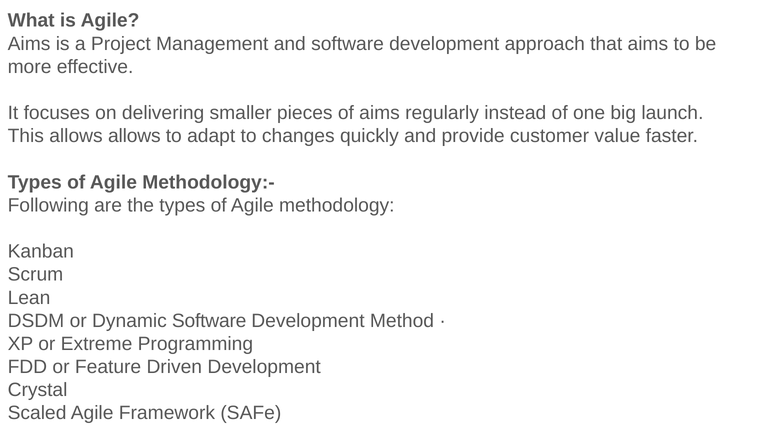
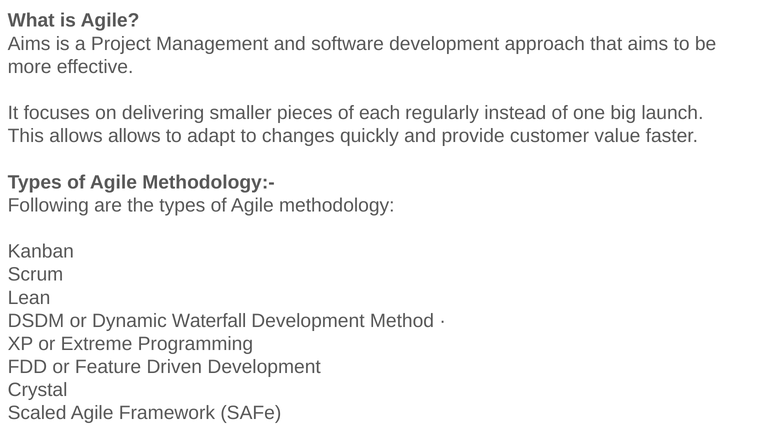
of aims: aims -> each
Dynamic Software: Software -> Waterfall
